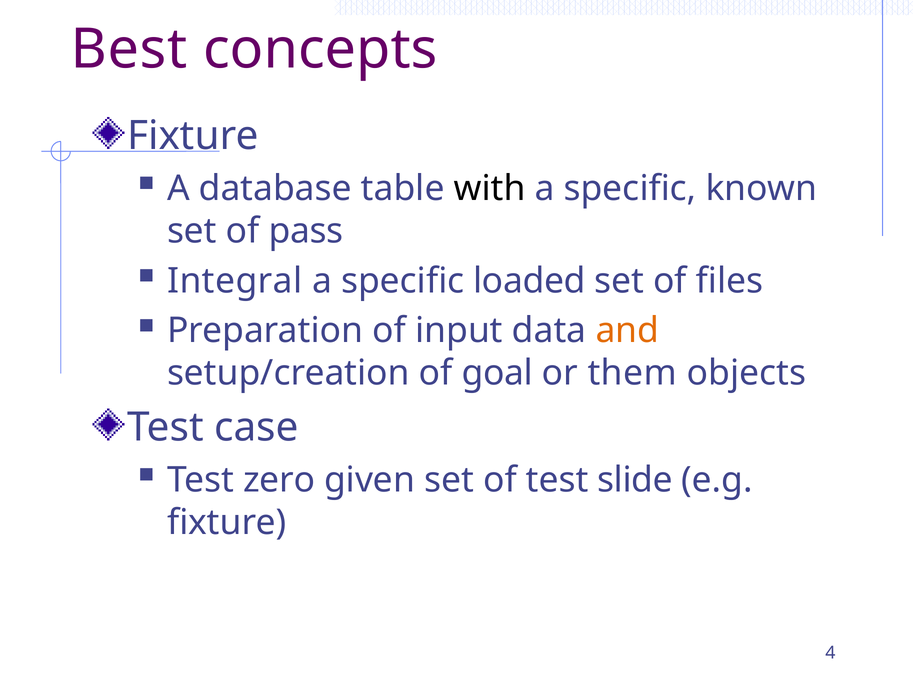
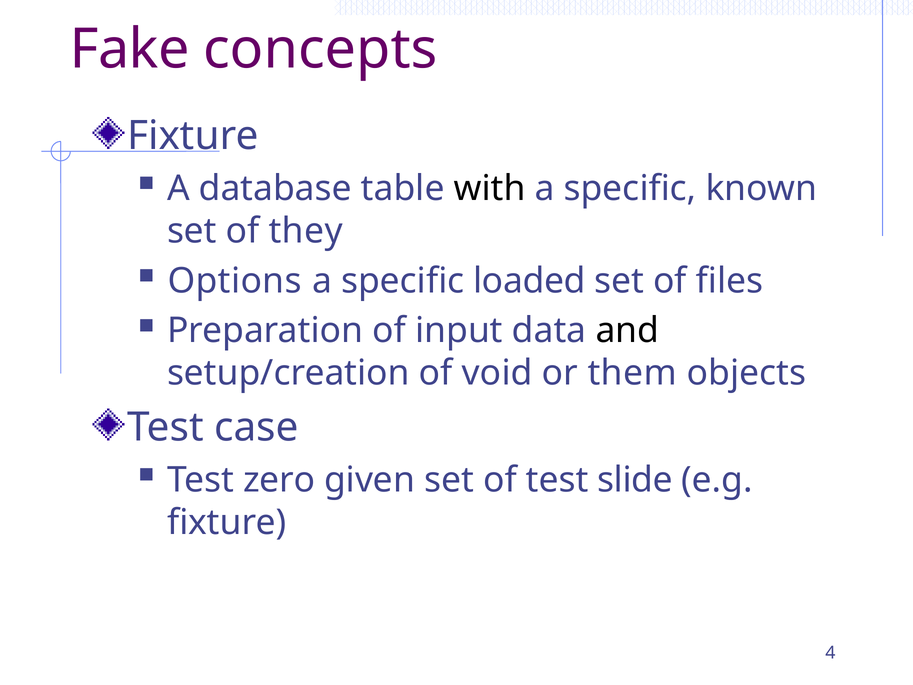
Best: Best -> Fake
pass: pass -> they
Integral: Integral -> Options
and colour: orange -> black
goal: goal -> void
